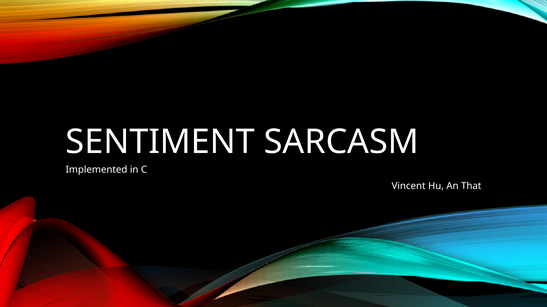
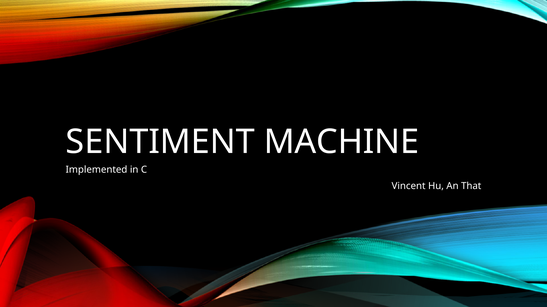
SARCASM: SARCASM -> MACHINE
